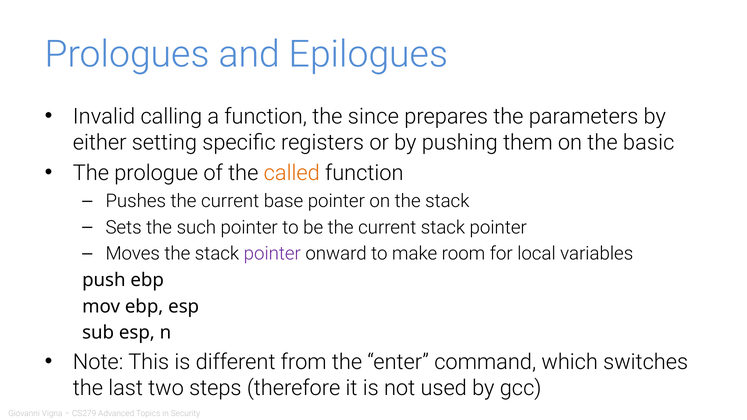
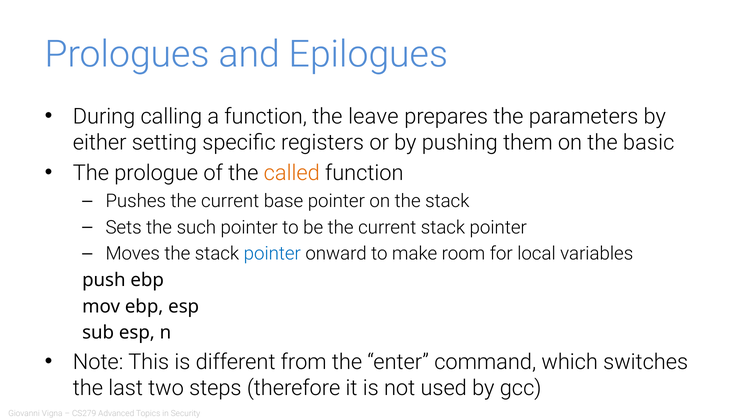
Invalid: Invalid -> During
since: since -> leave
pointer at (272, 254) colour: purple -> blue
